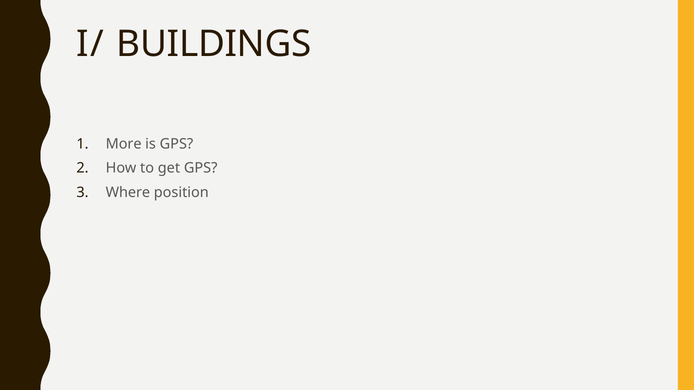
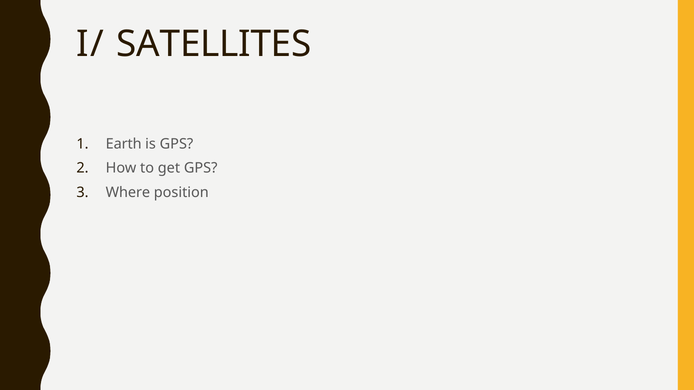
BUILDINGS: BUILDINGS -> SATELLITES
More: More -> Earth
